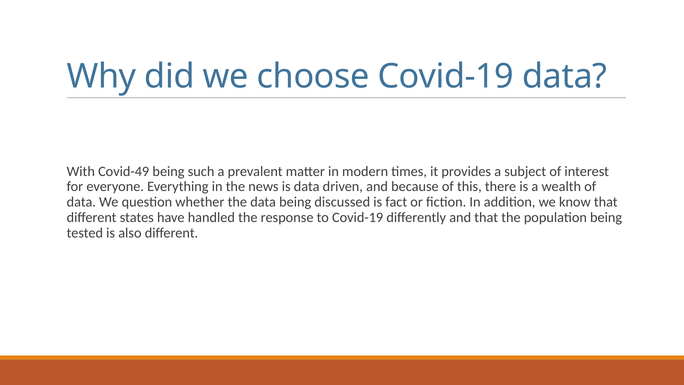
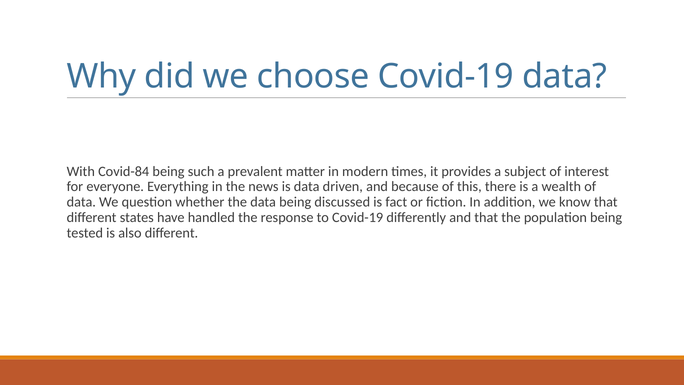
Covid-49: Covid-49 -> Covid-84
